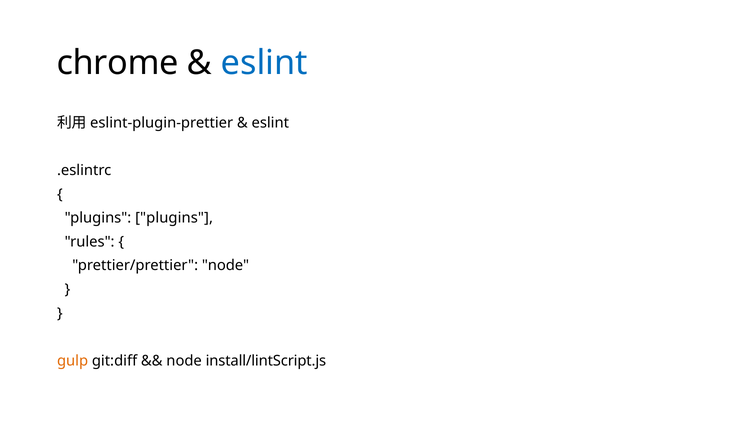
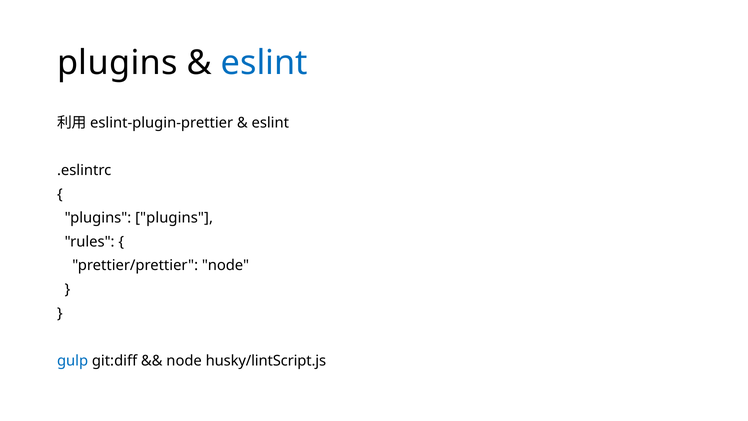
chrome at (118, 63): chrome -> plugins
gulp colour: orange -> blue
install/lintScript.js: install/lintScript.js -> husky/lintScript.js
